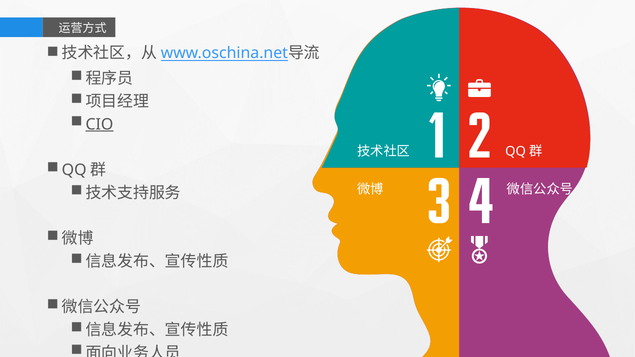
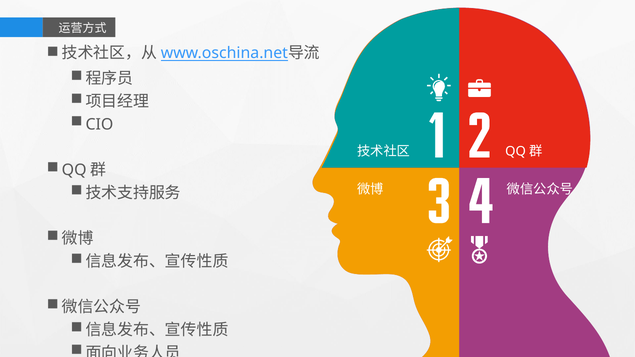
CIO underline: present -> none
